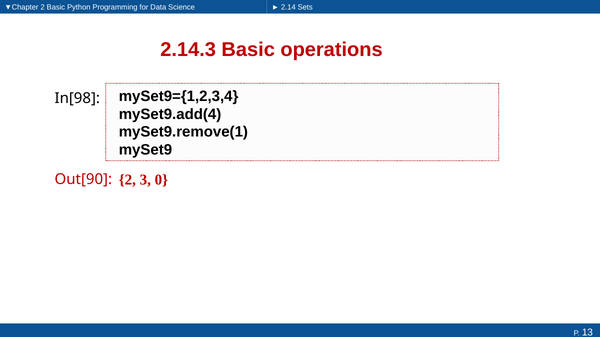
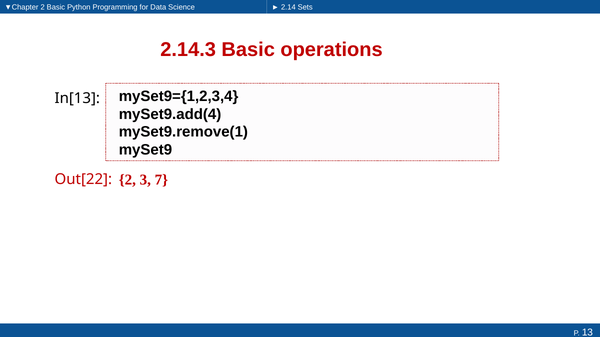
In[98: In[98 -> In[13
Out[90: Out[90 -> Out[22
0: 0 -> 7
